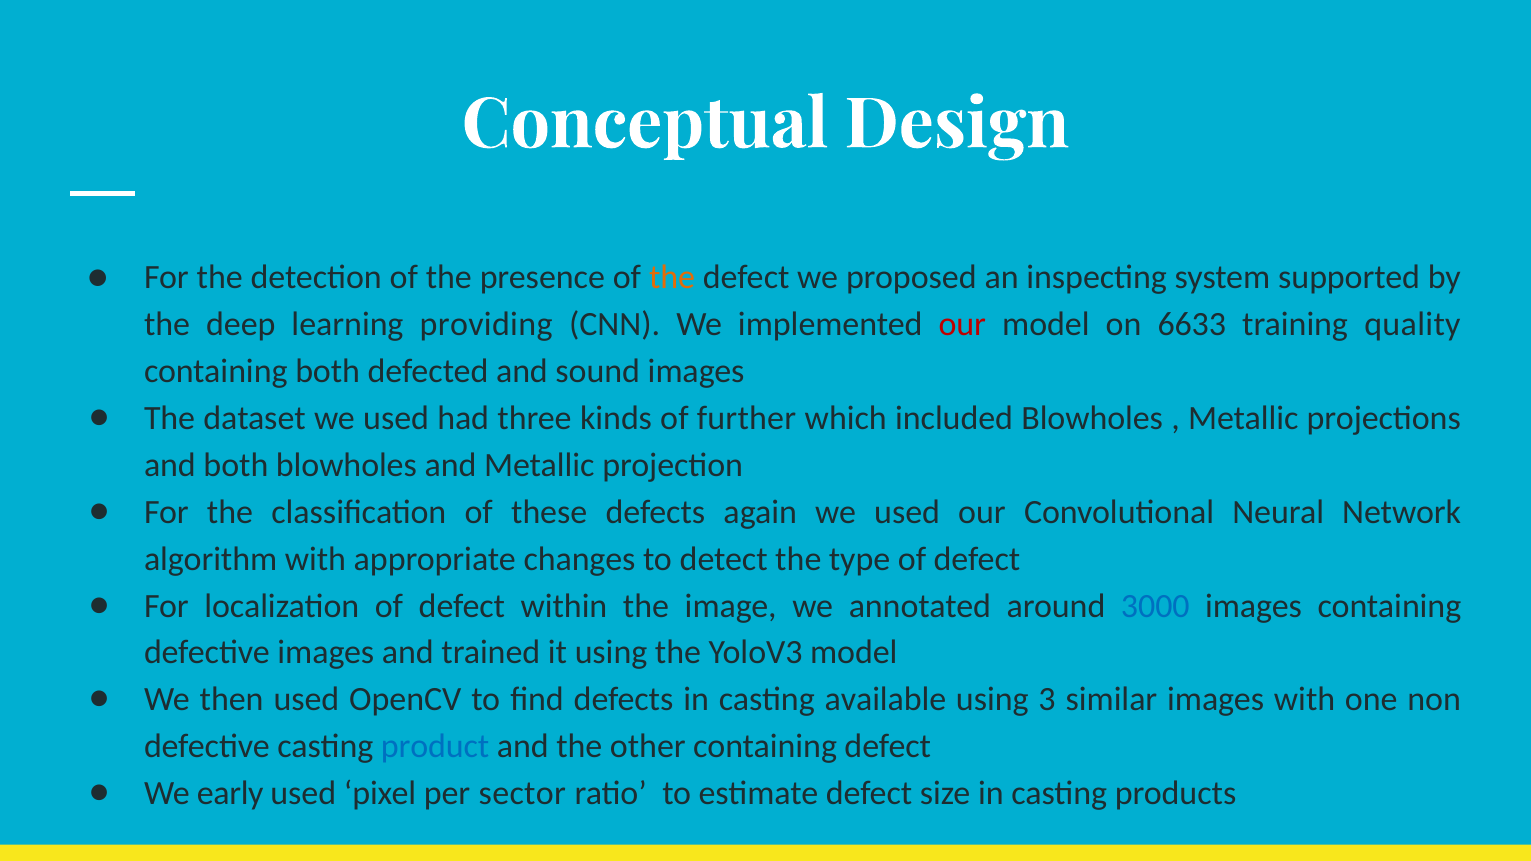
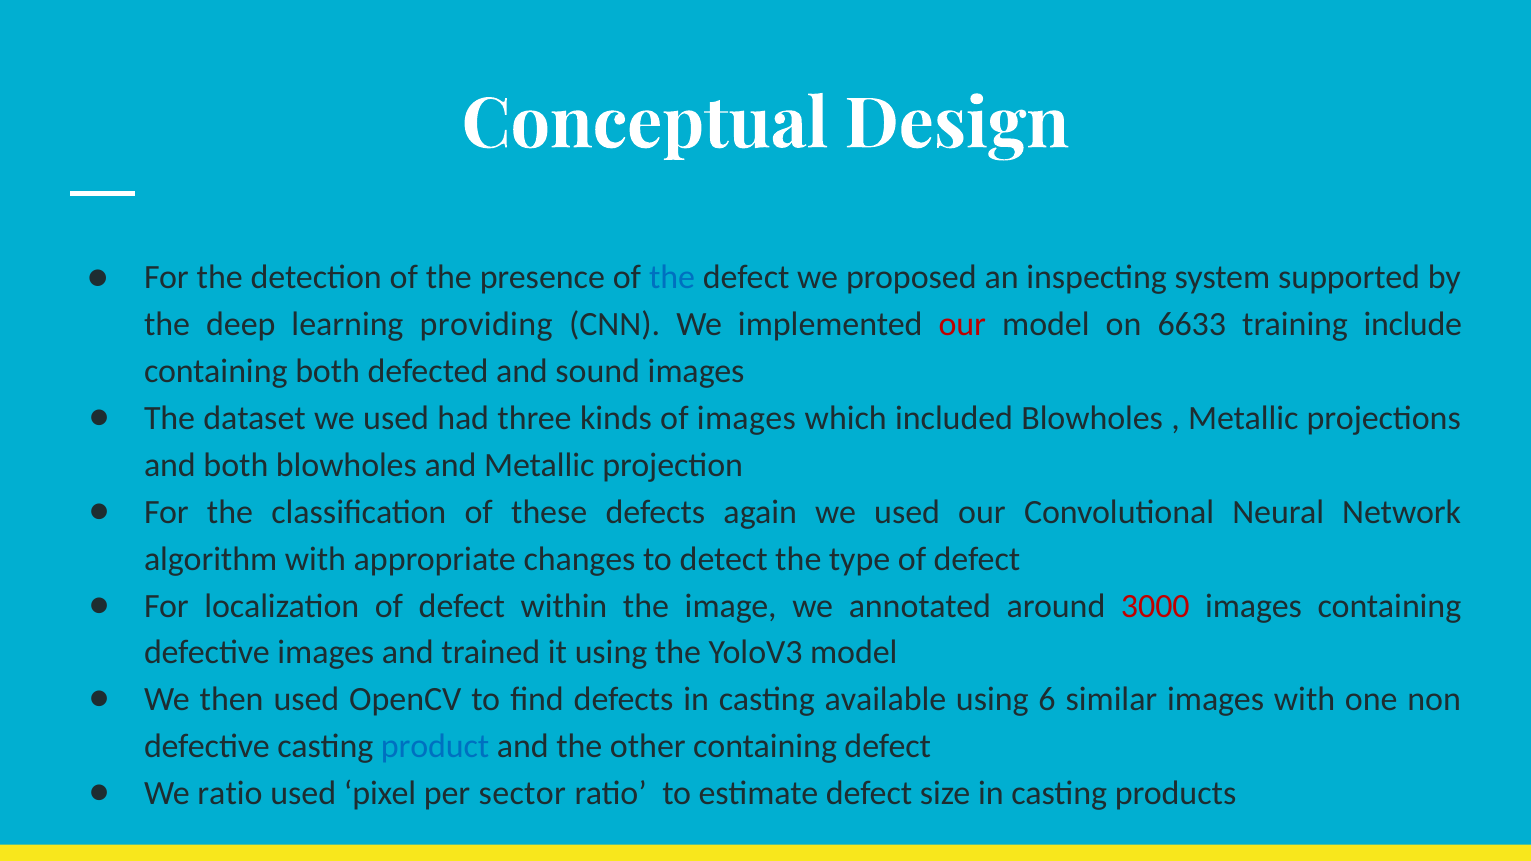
the at (672, 278) colour: orange -> blue
quality: quality -> include
of further: further -> images
3000 colour: blue -> red
3: 3 -> 6
We early: early -> ratio
